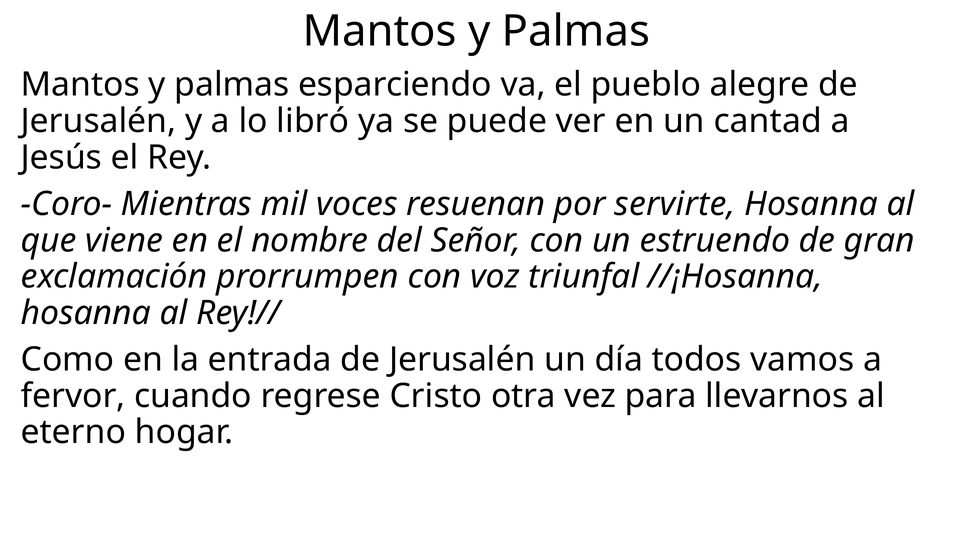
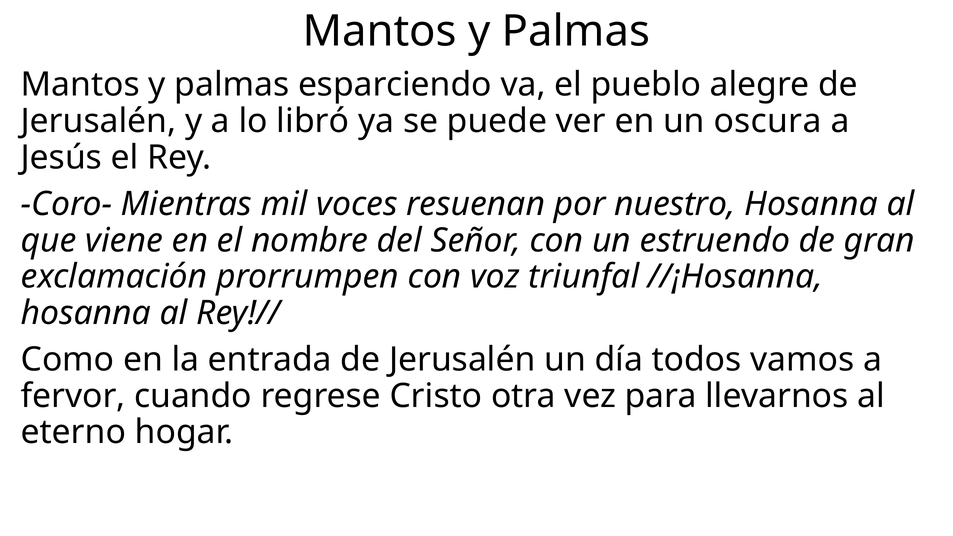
cantad: cantad -> oscura
servirte: servirte -> nuestro
